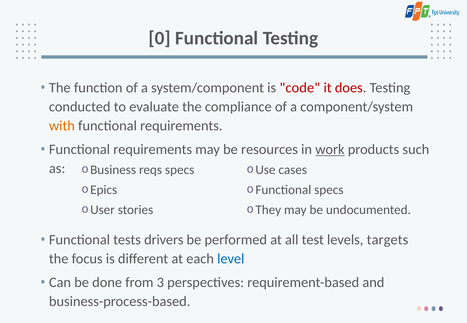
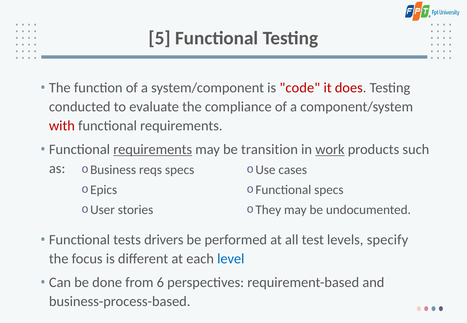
0: 0 -> 5
with colour: orange -> red
requirements at (153, 150) underline: none -> present
resources: resources -> transition
targets: targets -> specify
3: 3 -> 6
